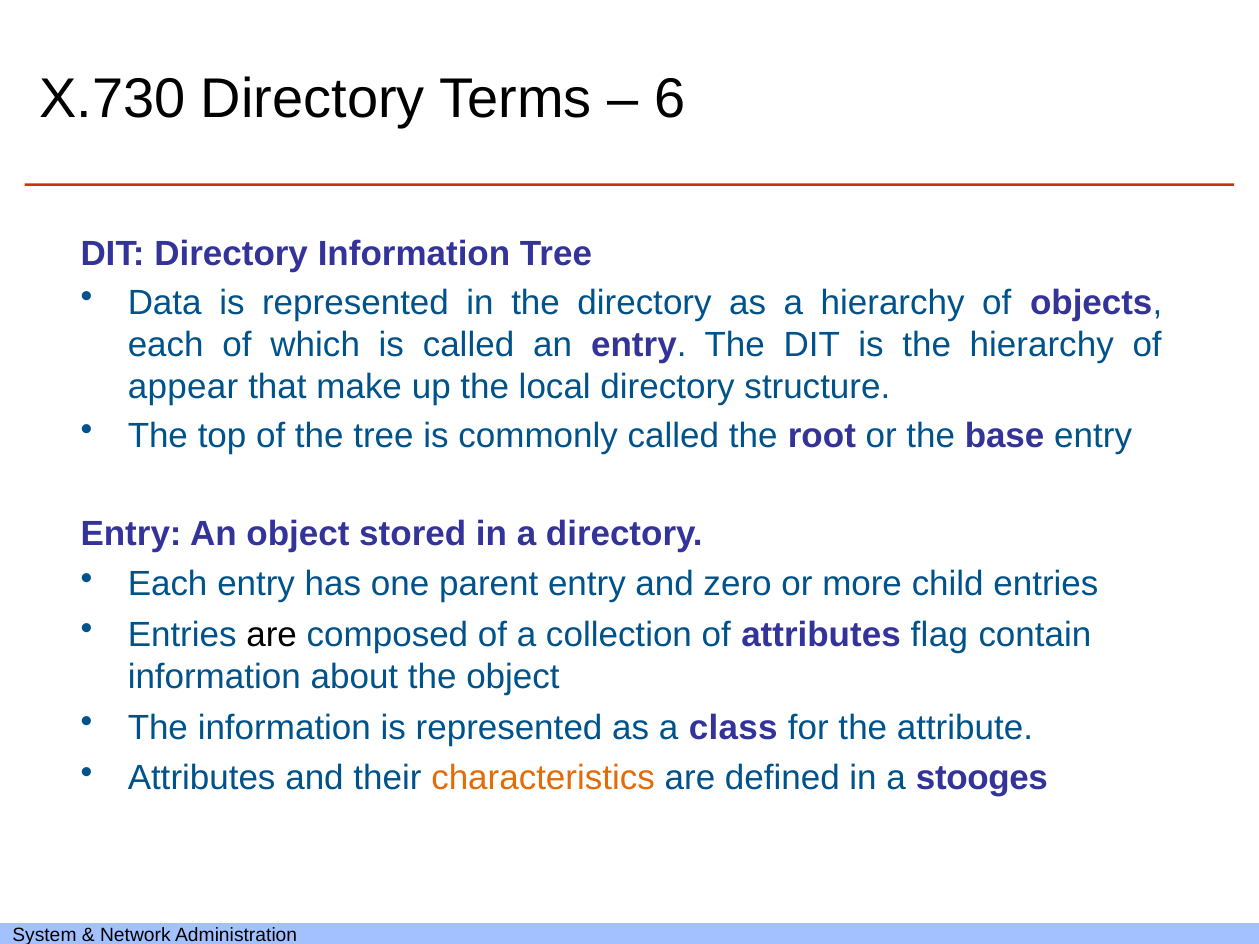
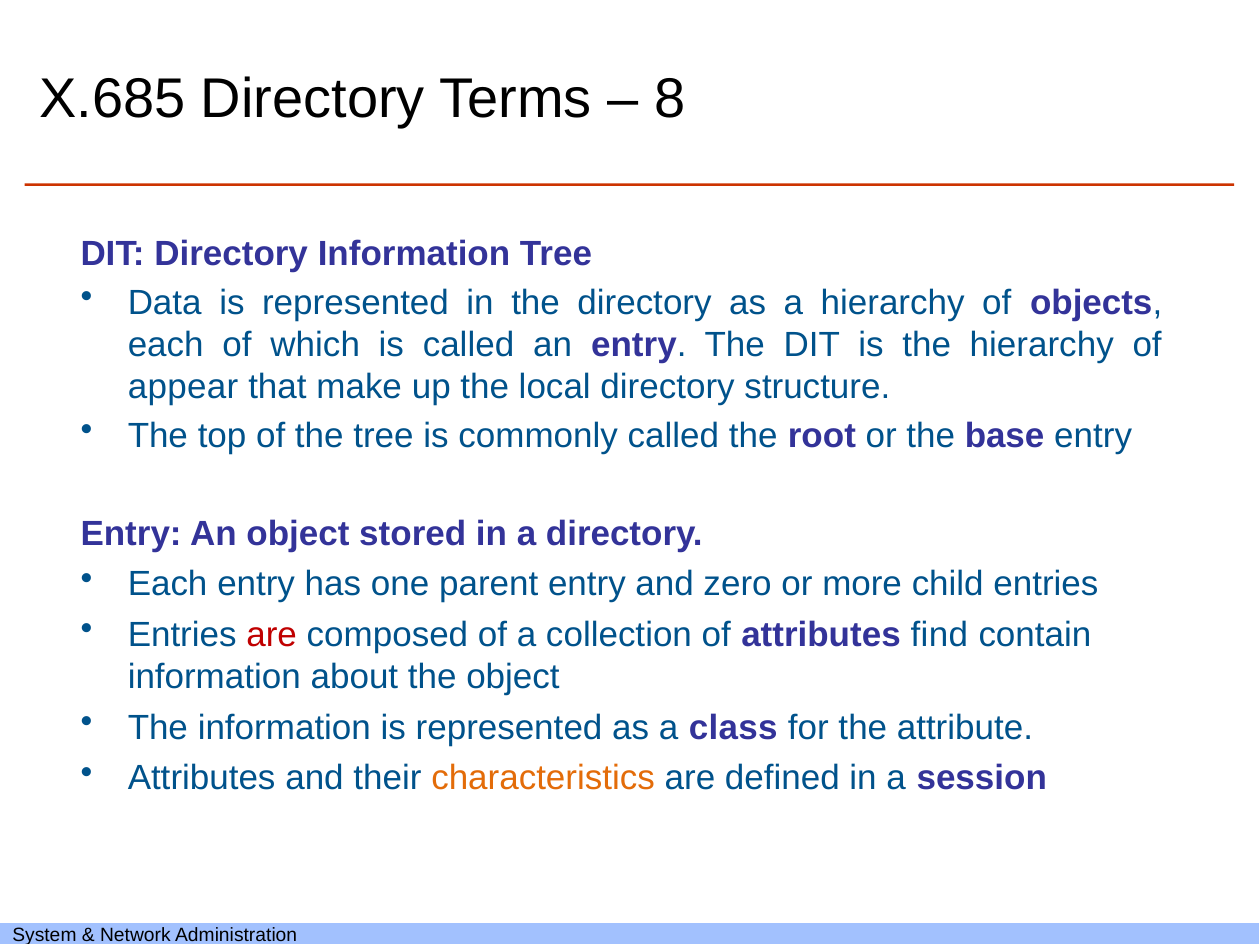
X.730: X.730 -> X.685
6: 6 -> 8
are at (272, 635) colour: black -> red
flag: flag -> find
stooges: stooges -> session
